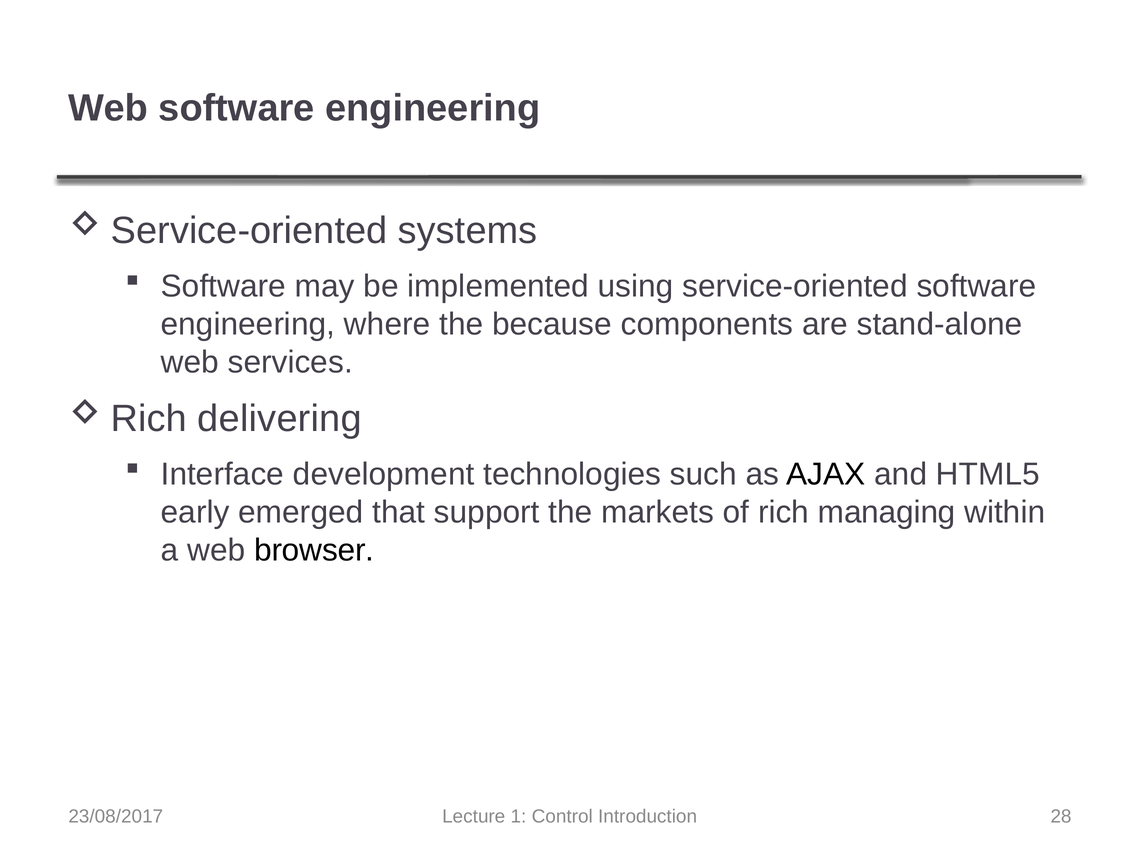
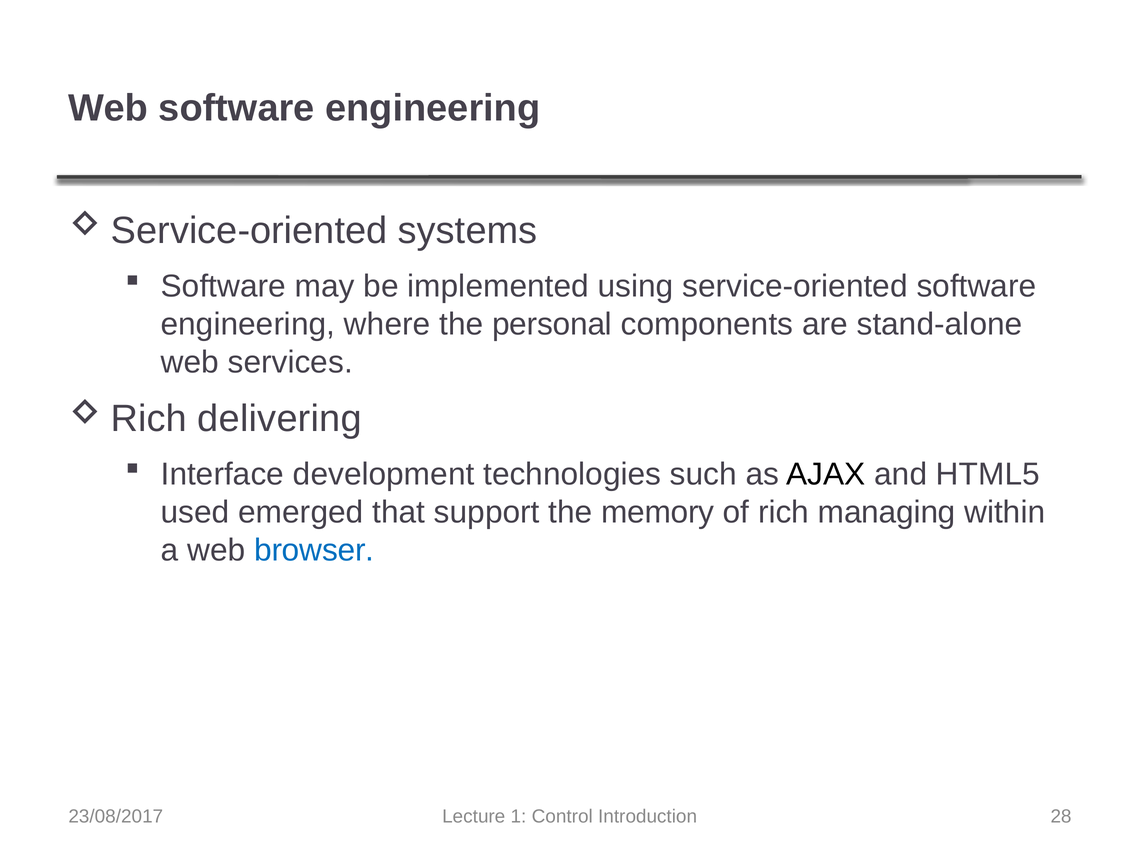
because: because -> personal
early: early -> used
markets: markets -> memory
browser colour: black -> blue
